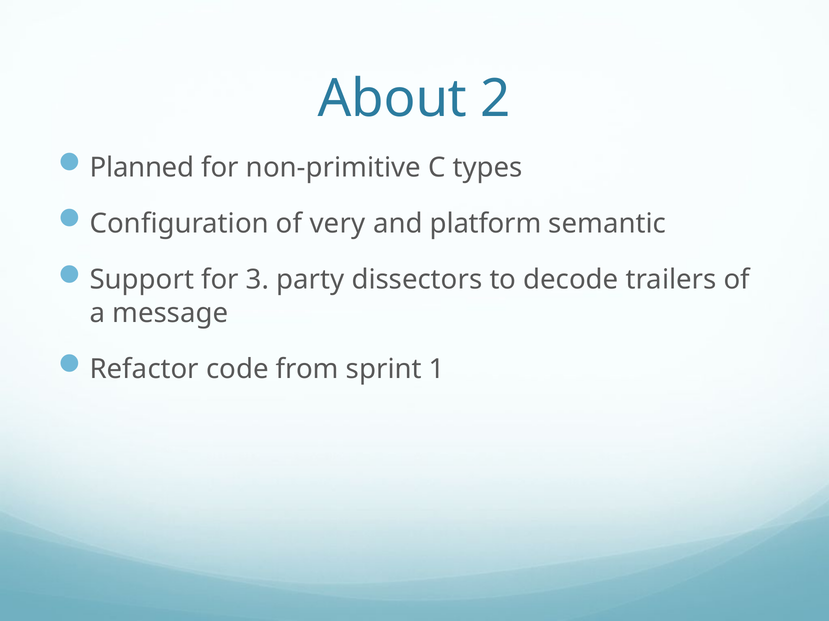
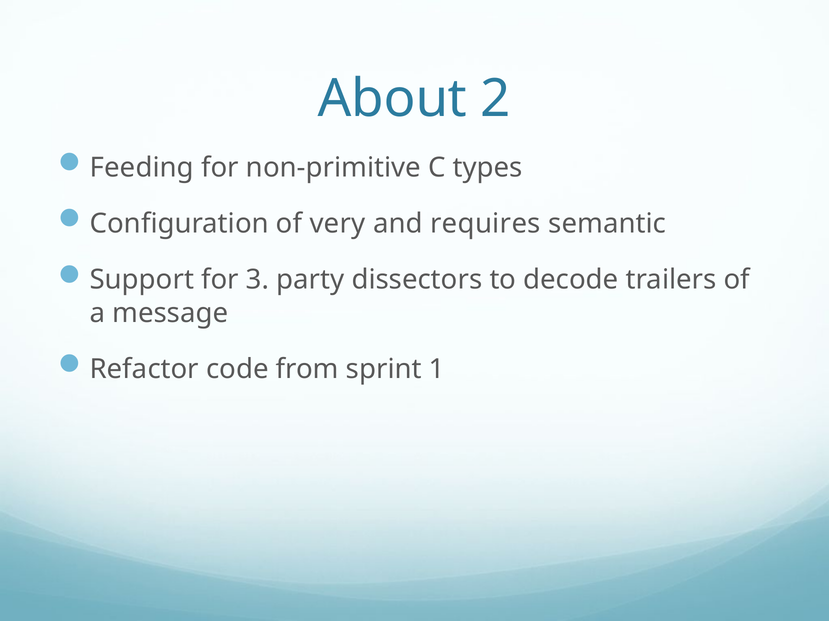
Planned: Planned -> Feeding
platform: platform -> requires
